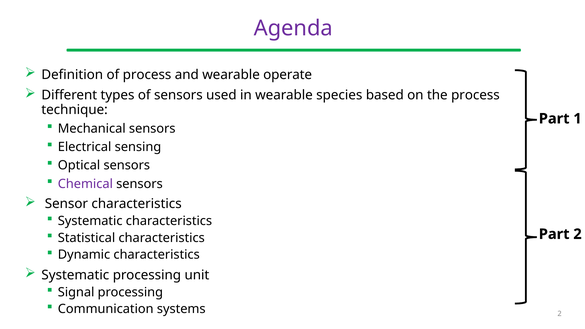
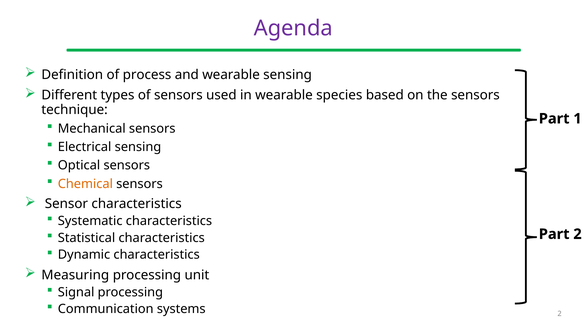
wearable operate: operate -> sensing
the process: process -> sensors
Chemical colour: purple -> orange
Systematic at (75, 275): Systematic -> Measuring
